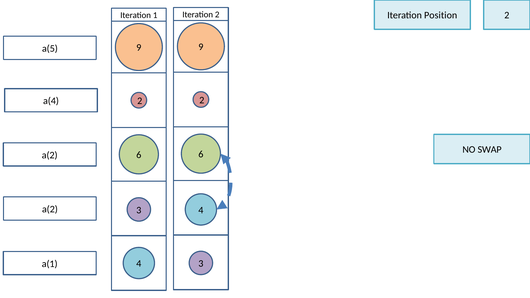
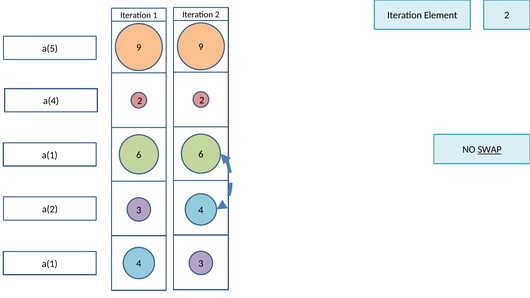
Position: Position -> Element
SWAP underline: none -> present
a(2 at (50, 155): a(2 -> a(1
